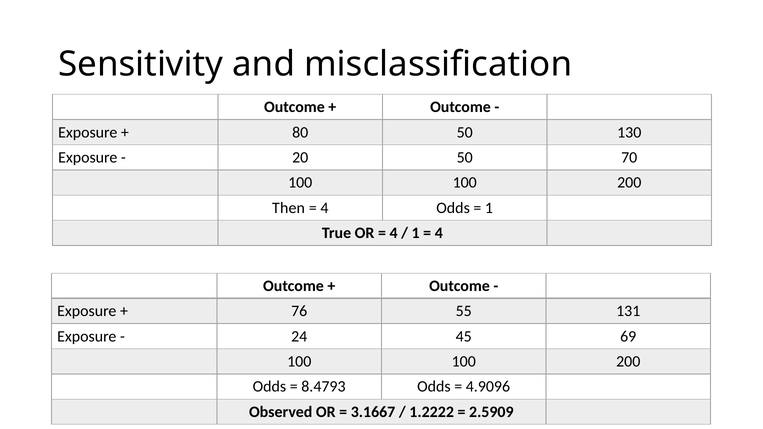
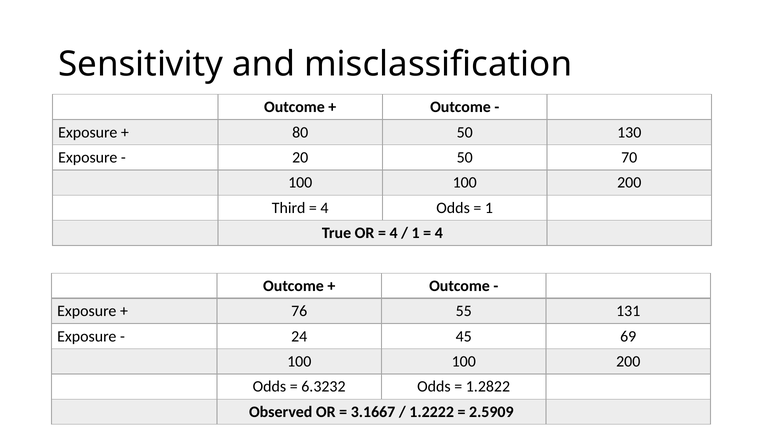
Then: Then -> Third
8.4793: 8.4793 -> 6.3232
4.9096: 4.9096 -> 1.2822
